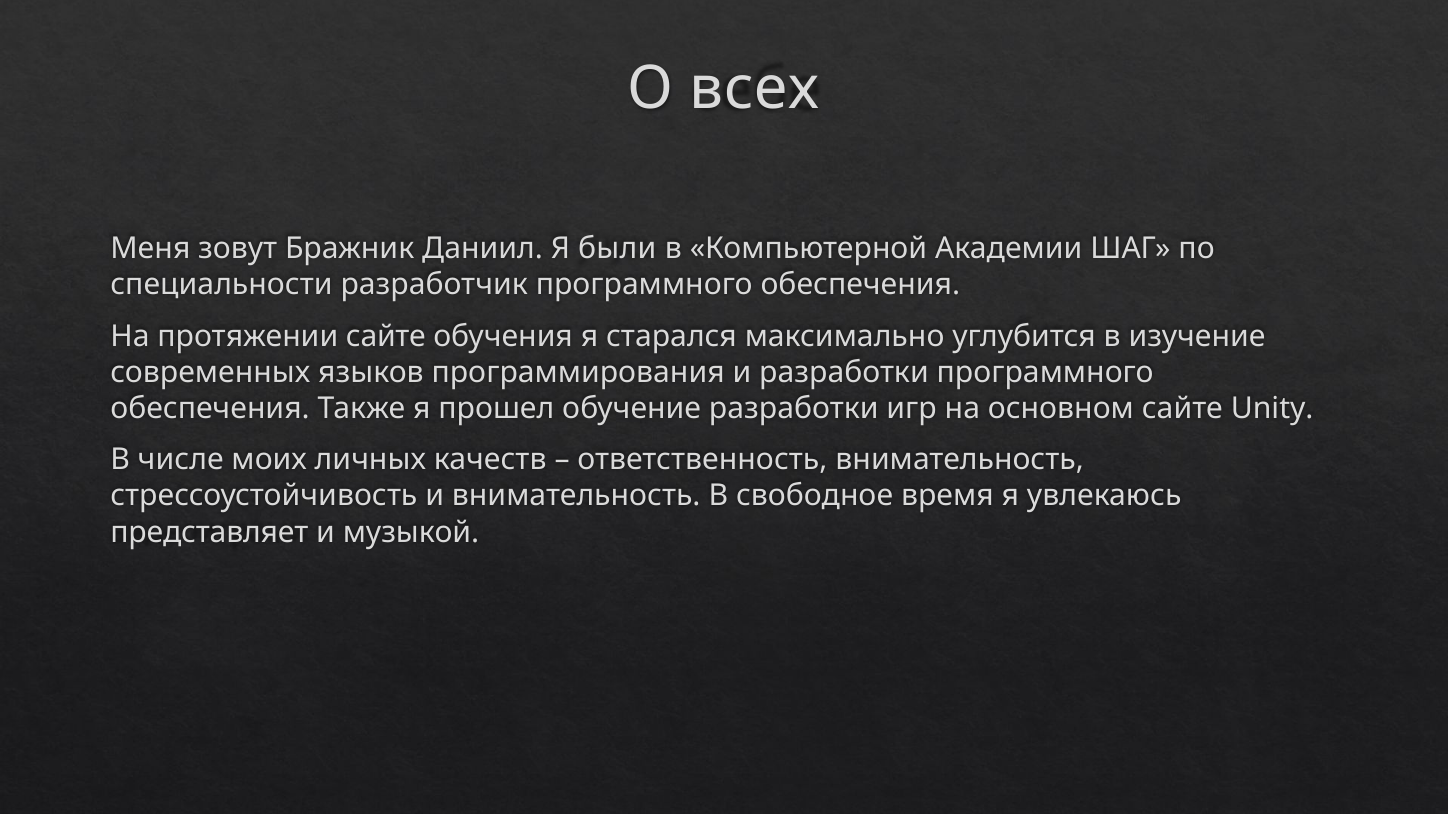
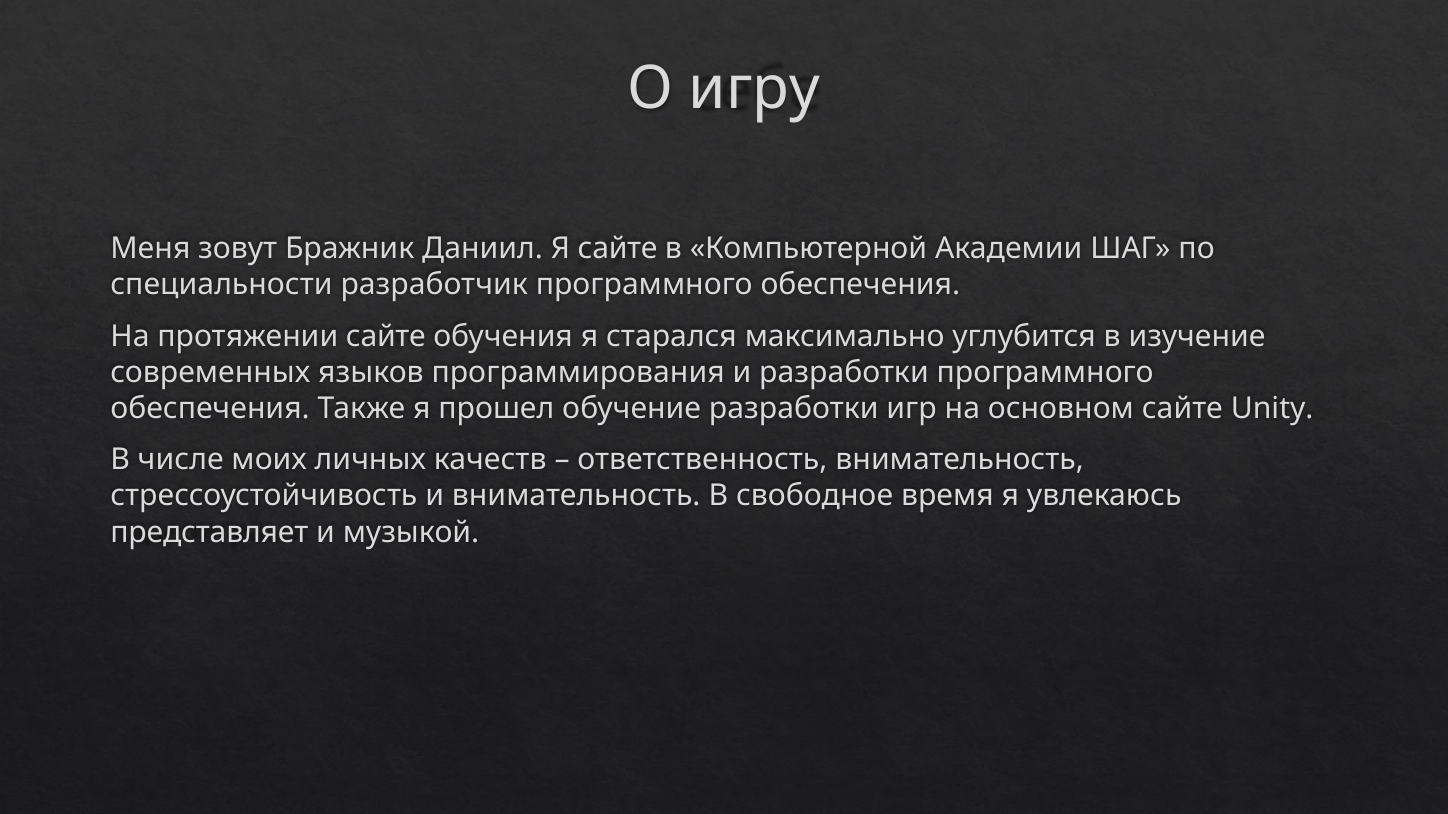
всех: всех -> игру
Я были: были -> сайте
